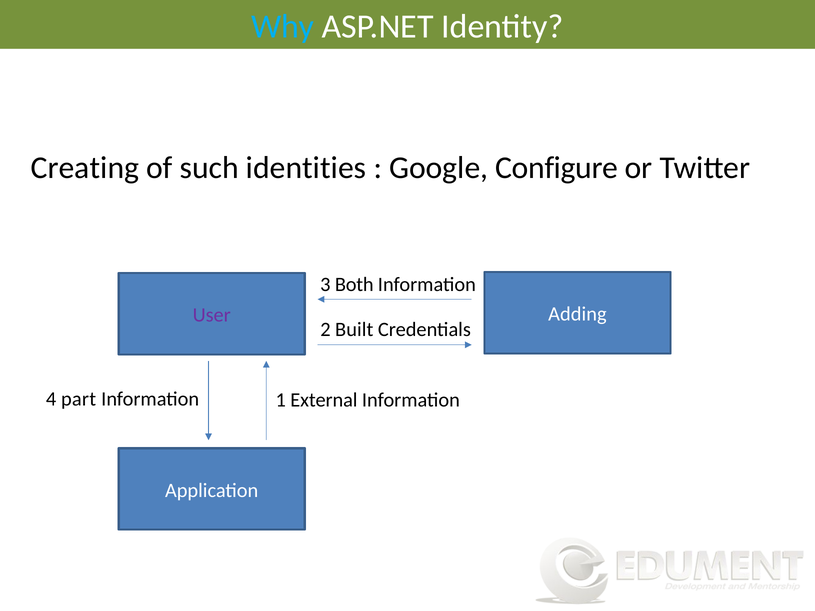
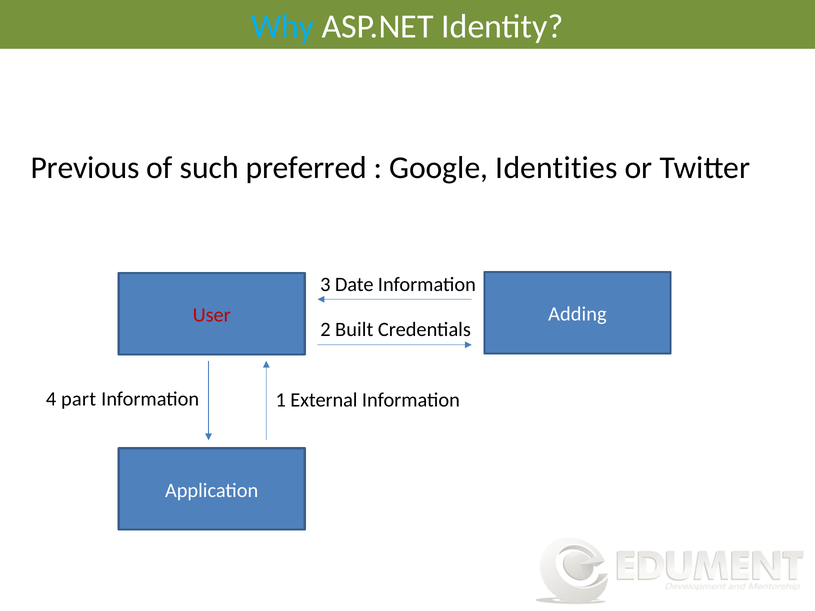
Creating: Creating -> Previous
identities: identities -> preferred
Configure: Configure -> Identities
Both: Both -> Date
User colour: purple -> red
